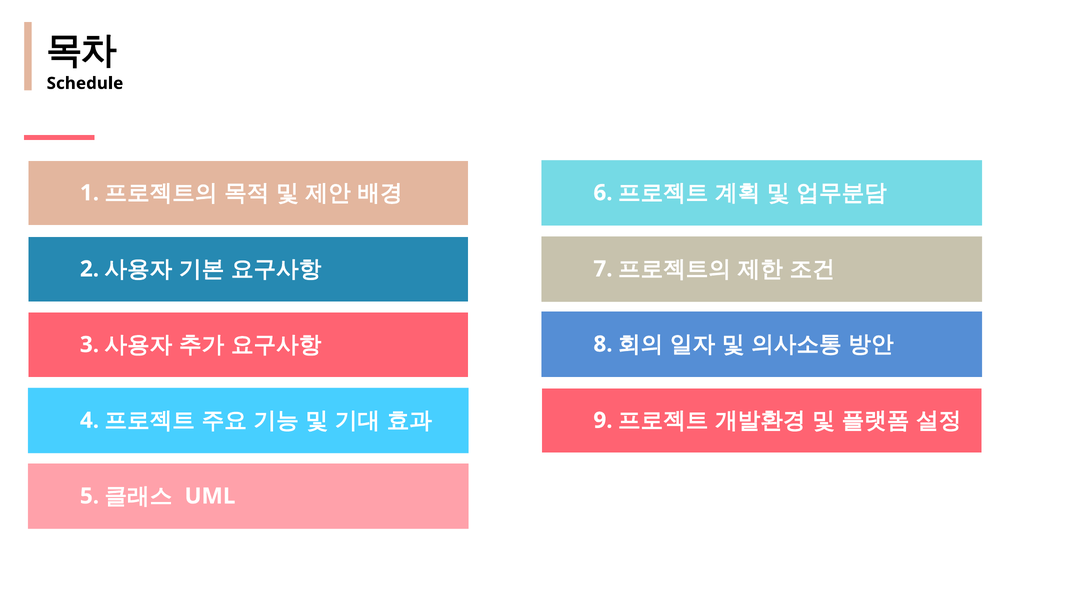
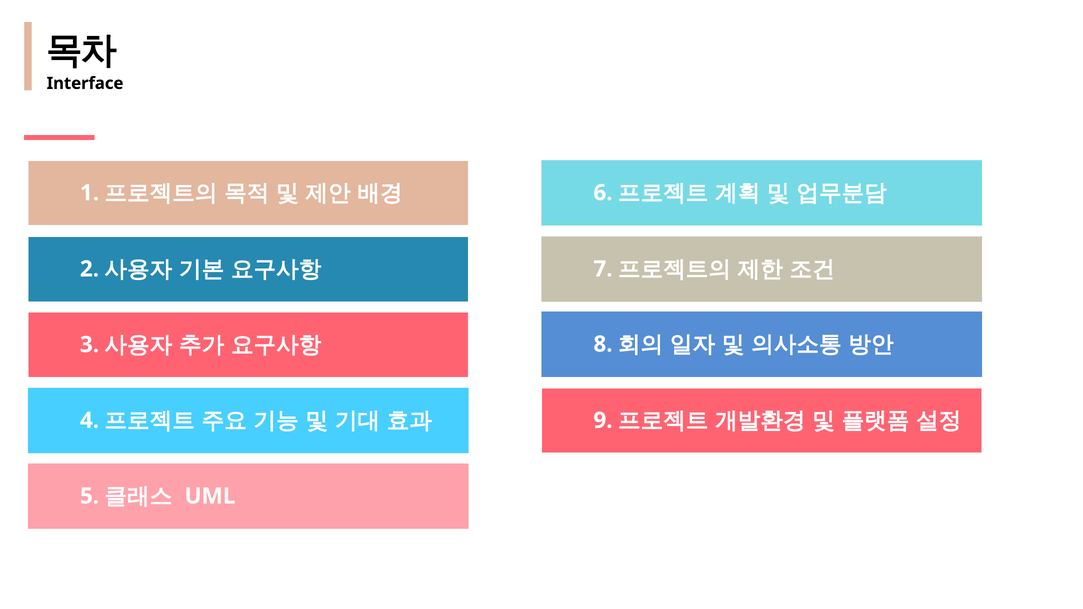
Schedule: Schedule -> Interface
